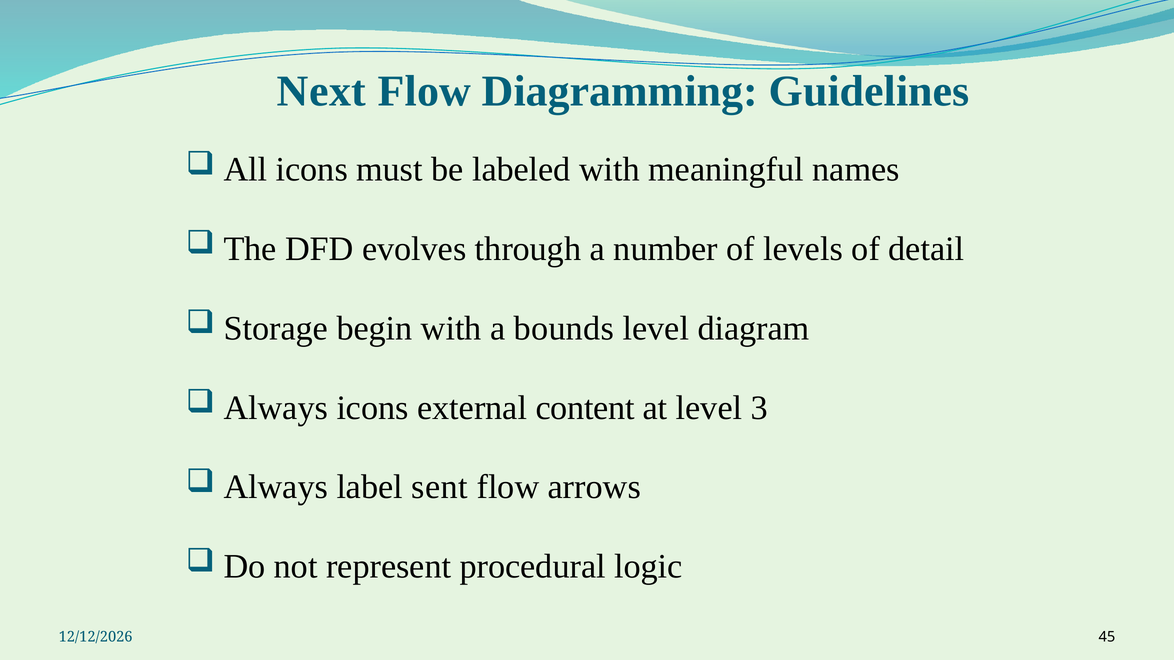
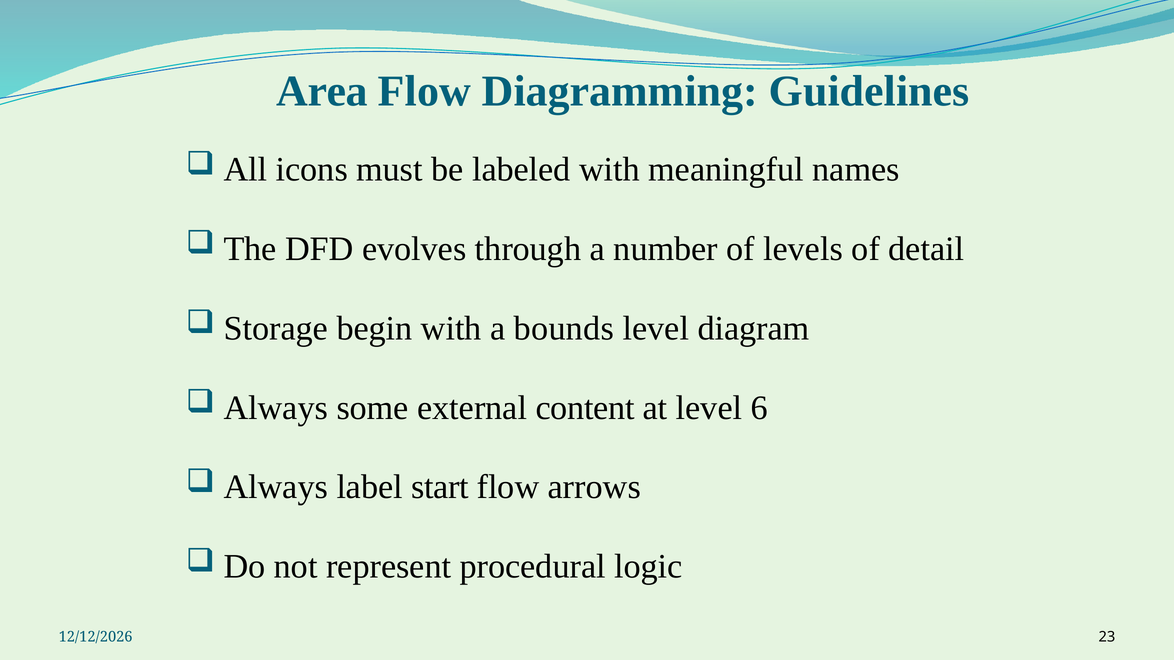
Next: Next -> Area
Always icons: icons -> some
3: 3 -> 6
sent: sent -> start
45: 45 -> 23
